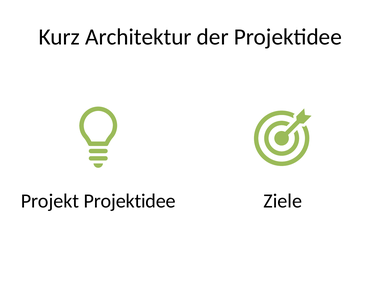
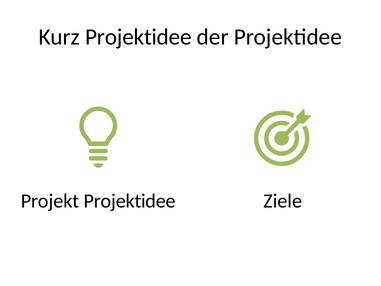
Kurz Architektur: Architektur -> Projektidee
